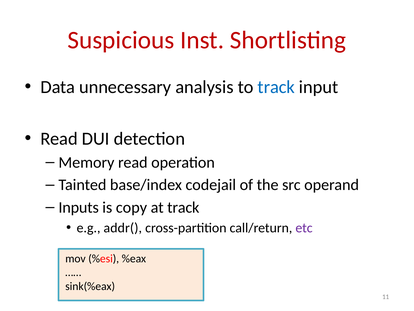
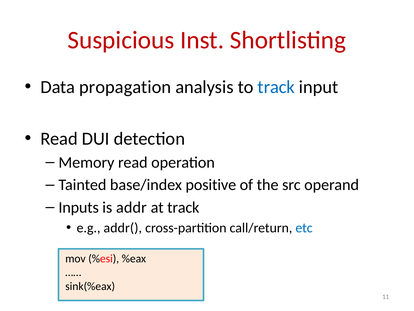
unnecessary: unnecessary -> propagation
codejail: codejail -> positive
copy: copy -> addr
etc colour: purple -> blue
